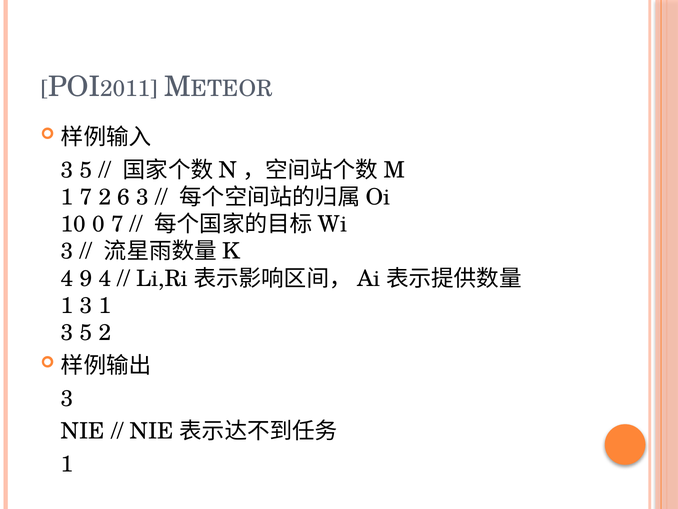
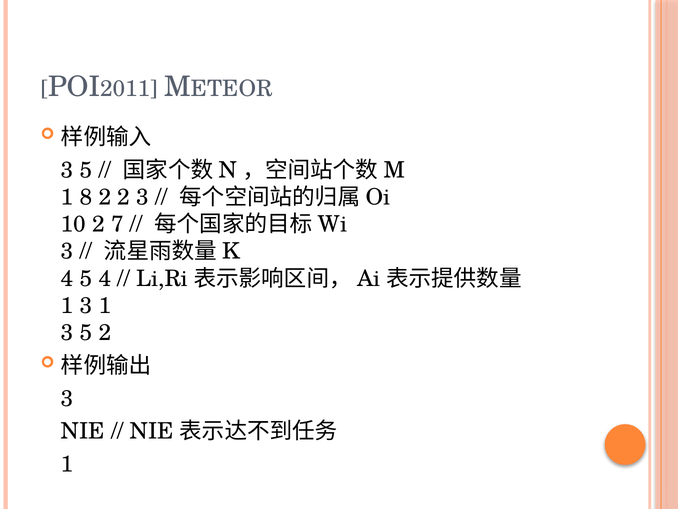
1 7: 7 -> 8
2 6: 6 -> 2
10 0: 0 -> 2
4 9: 9 -> 5
